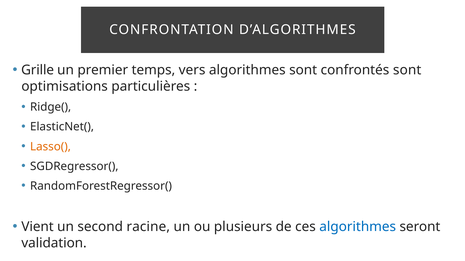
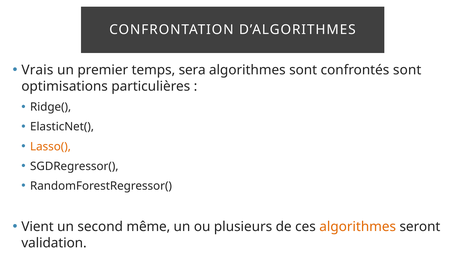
Grille: Grille -> Vrais
vers: vers -> sera
racine: racine -> même
algorithmes at (358, 227) colour: blue -> orange
